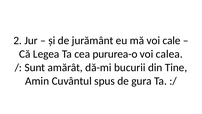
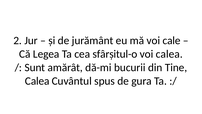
pururea-o: pururea-o -> sfârșitul-o
Amin at (37, 81): Amin -> Calea
